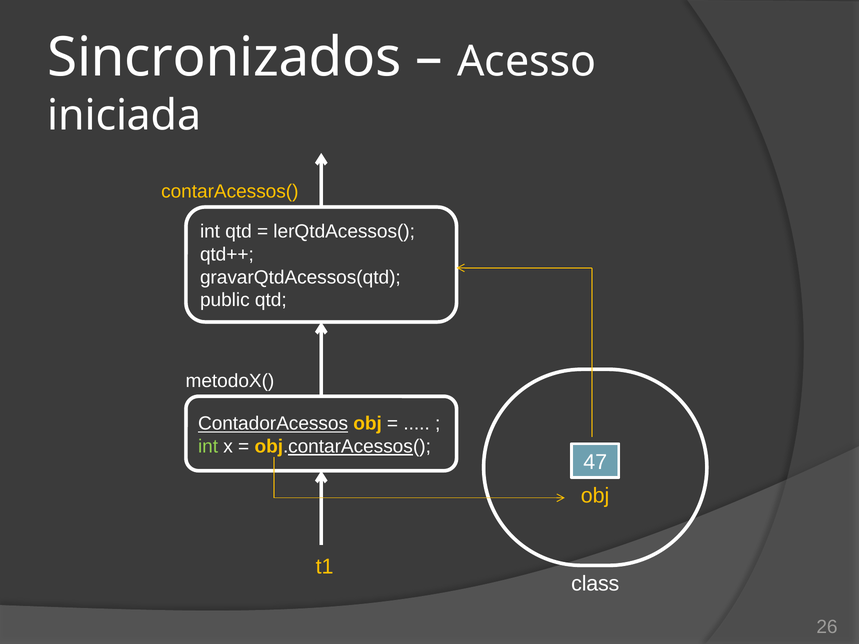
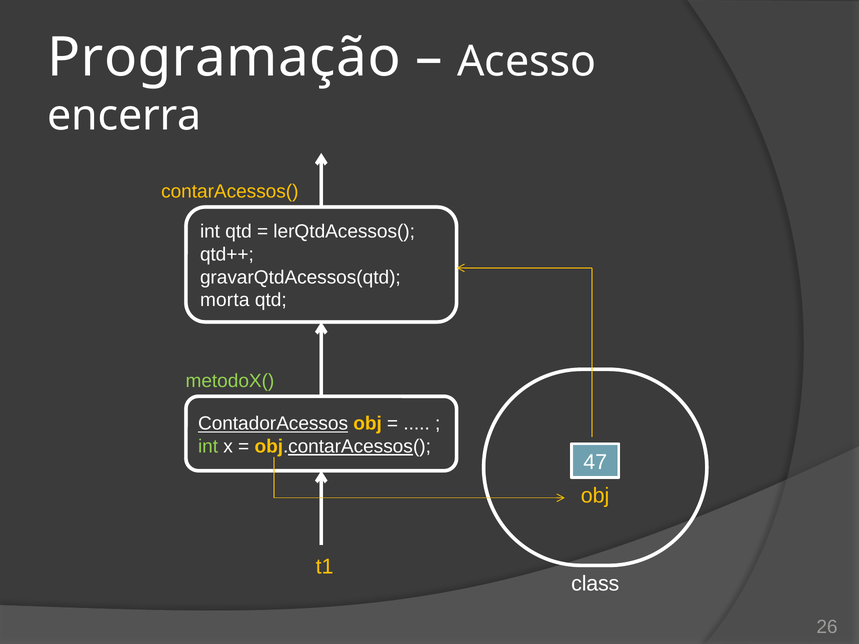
Sincronizados: Sincronizados -> Programação
iniciada: iniciada -> encerra
public: public -> morta
metodoX( colour: white -> light green
